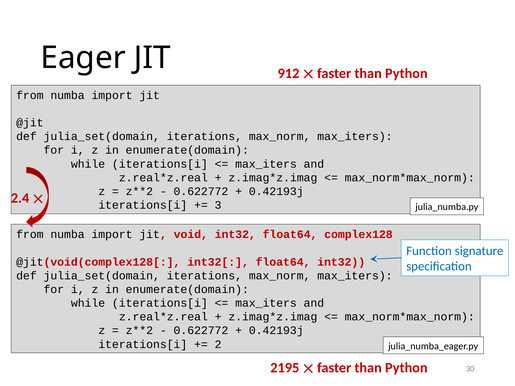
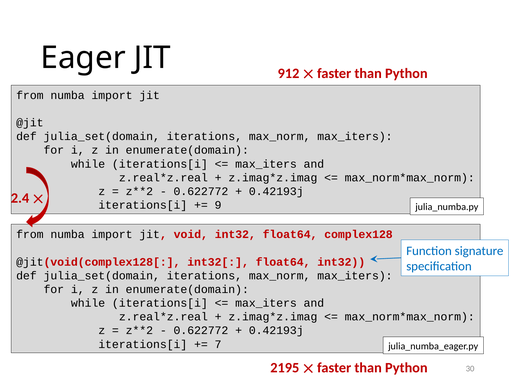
3: 3 -> 9
2: 2 -> 7
